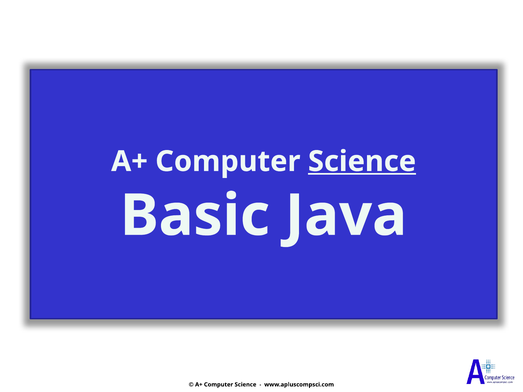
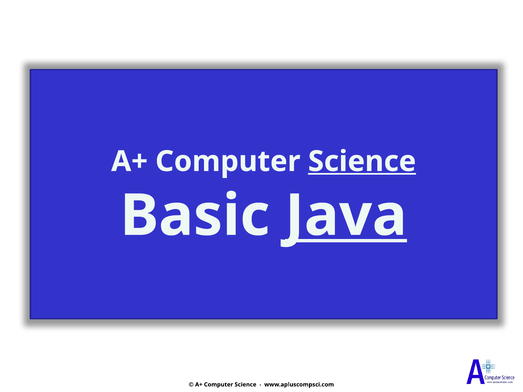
Java underline: none -> present
